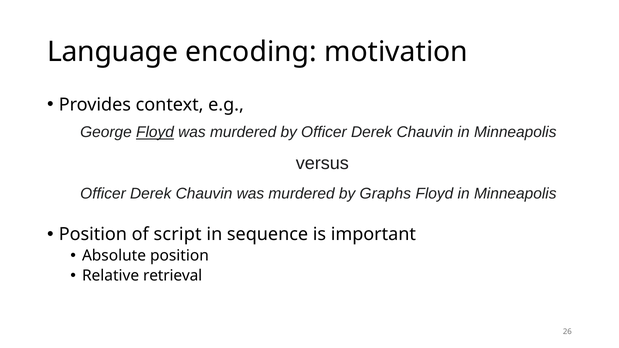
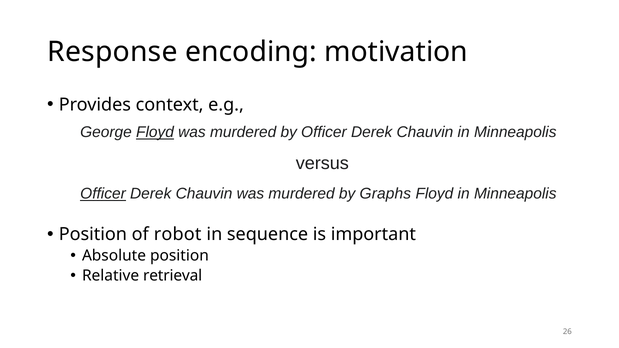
Language: Language -> Response
Officer at (103, 194) underline: none -> present
script: script -> robot
